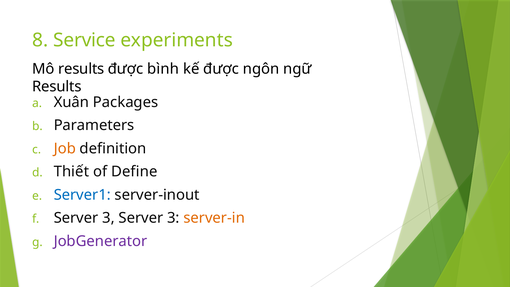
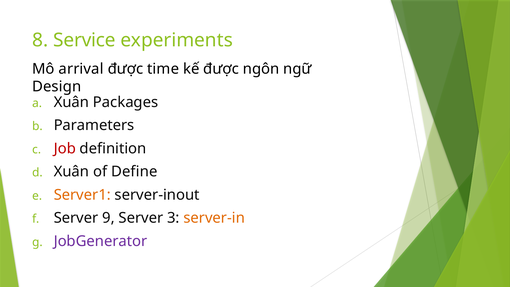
Mô results: results -> arrival
bình: bình -> time
Results at (57, 87): Results -> Design
Job colour: orange -> red
Thiết at (71, 172): Thiết -> Xuân
Server1 colour: blue -> orange
3 at (108, 218): 3 -> 9
